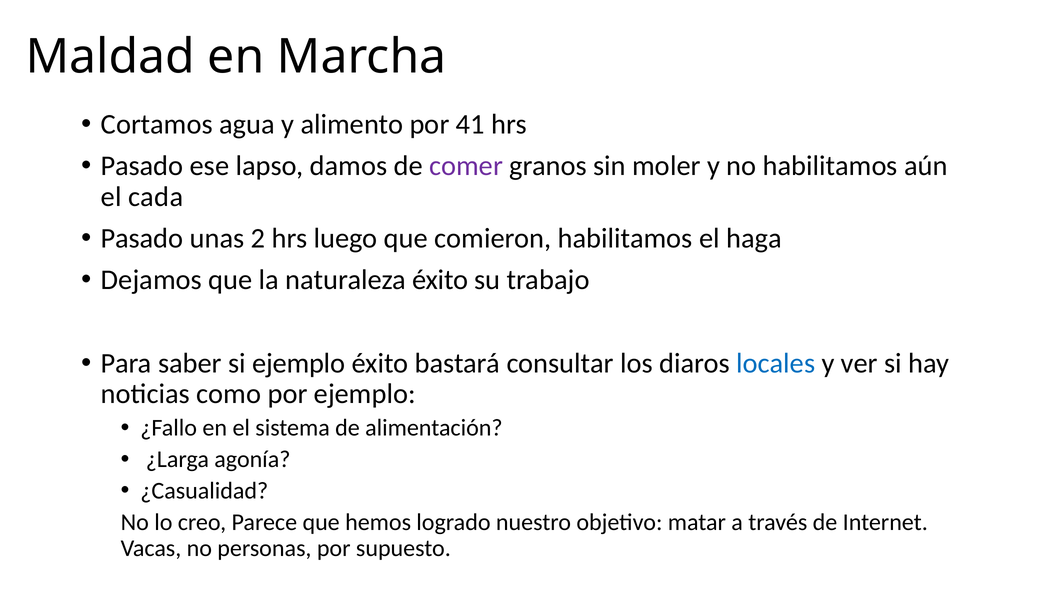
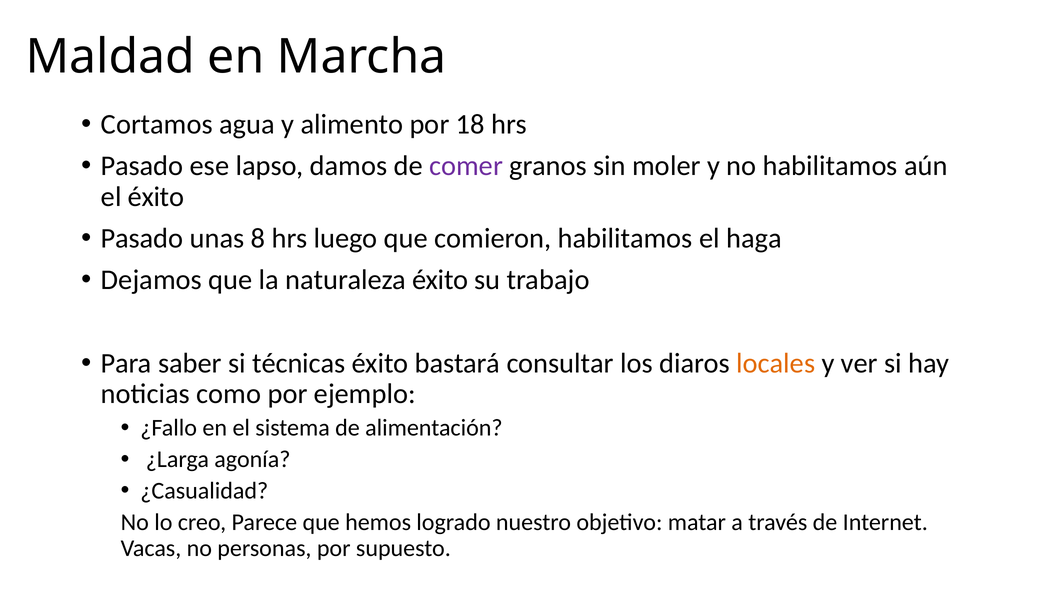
41: 41 -> 18
el cada: cada -> éxito
2: 2 -> 8
si ejemplo: ejemplo -> técnicas
locales colour: blue -> orange
